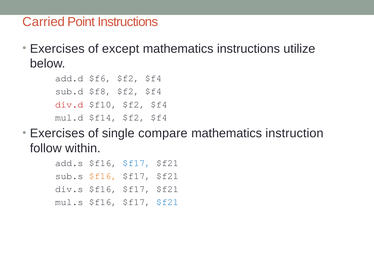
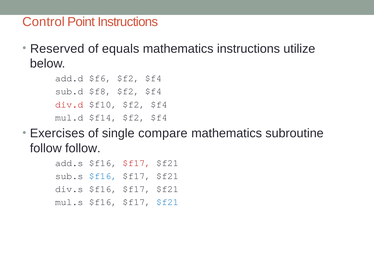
Carried: Carried -> Control
Exercises at (57, 49): Exercises -> Reserved
except: except -> equals
instruction: instruction -> subroutine
follow within: within -> follow
$f17 at (137, 163) colour: blue -> red
$f16 at (103, 176) colour: orange -> blue
